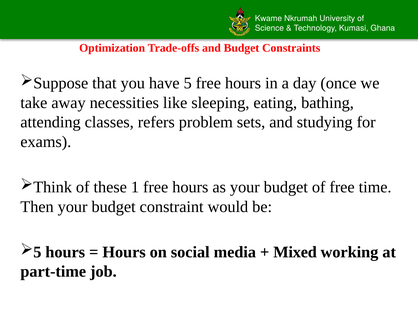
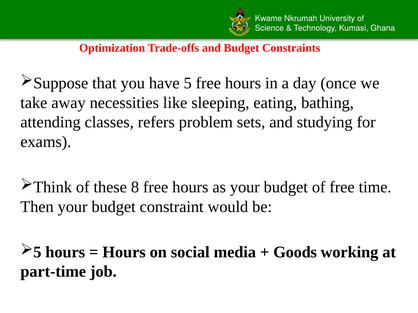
1: 1 -> 8
Mixed: Mixed -> Goods
